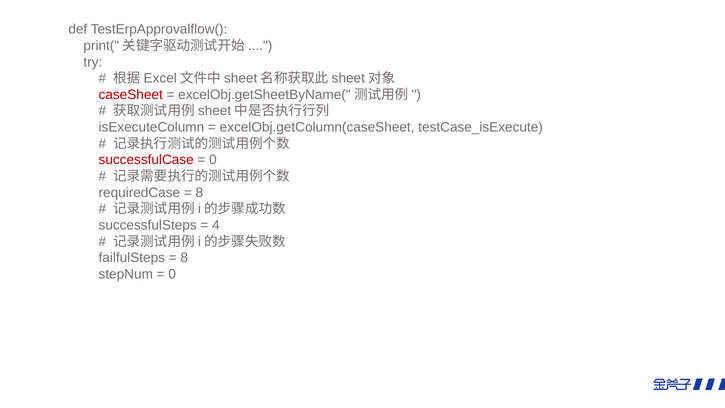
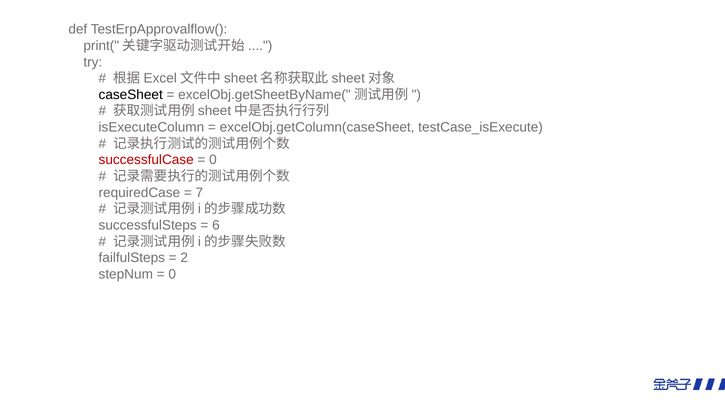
caseSheet colour: red -> black
8 at (199, 193): 8 -> 7
4: 4 -> 6
8 at (184, 258): 8 -> 2
